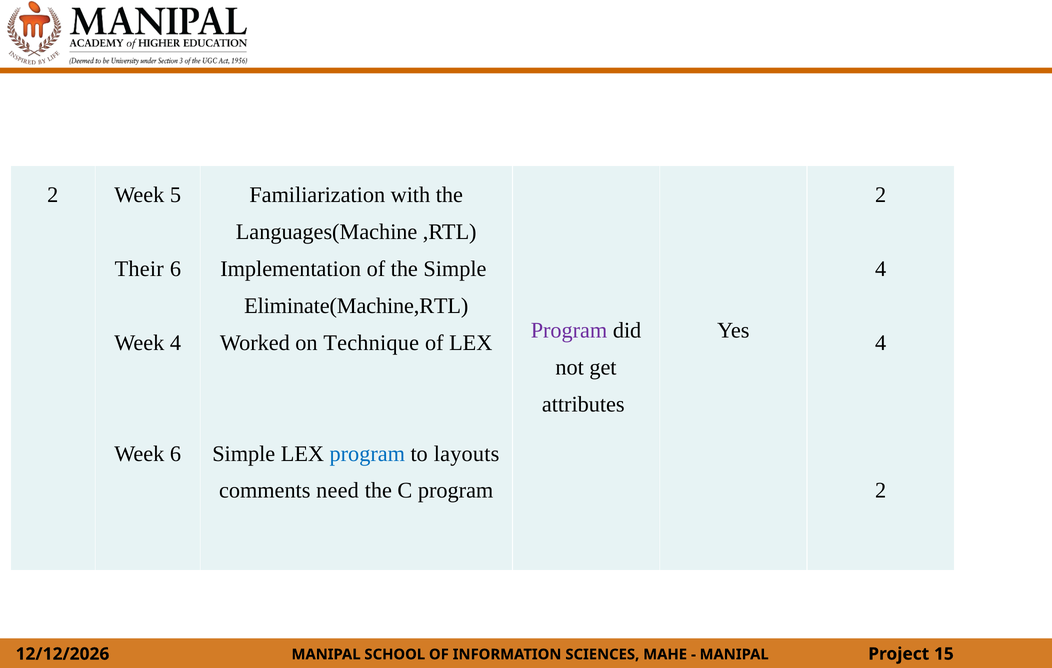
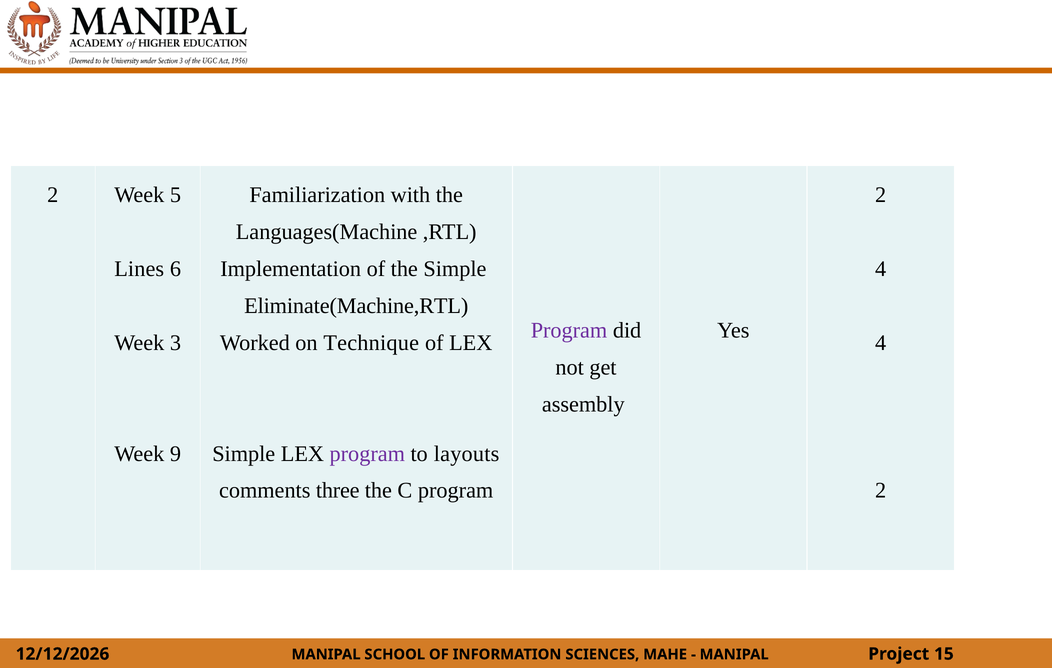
Their: Their -> Lines
Week 4: 4 -> 3
attributes: attributes -> assembly
Week 6: 6 -> 9
program at (367, 454) colour: blue -> purple
need: need -> three
